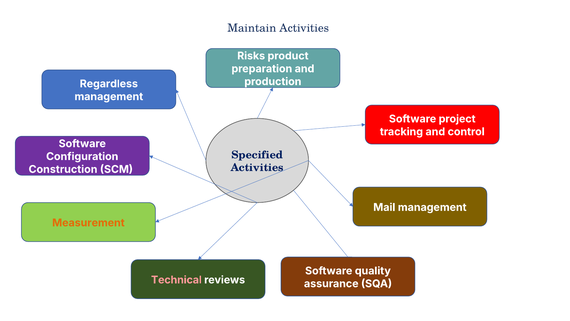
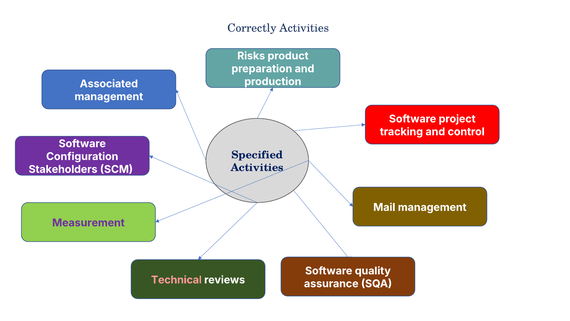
Maintain: Maintain -> Correctly
Regardless: Regardless -> Associated
Construction: Construction -> Stakeholders
Measurement colour: orange -> purple
